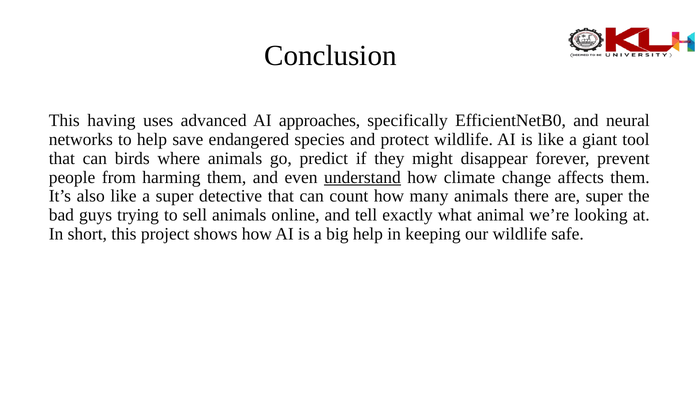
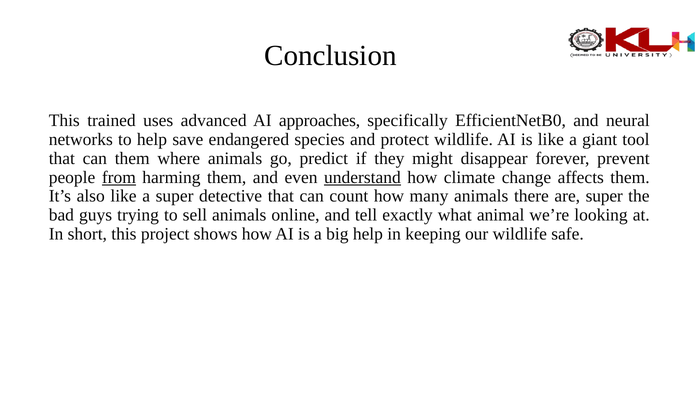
having: having -> trained
can birds: birds -> them
from underline: none -> present
